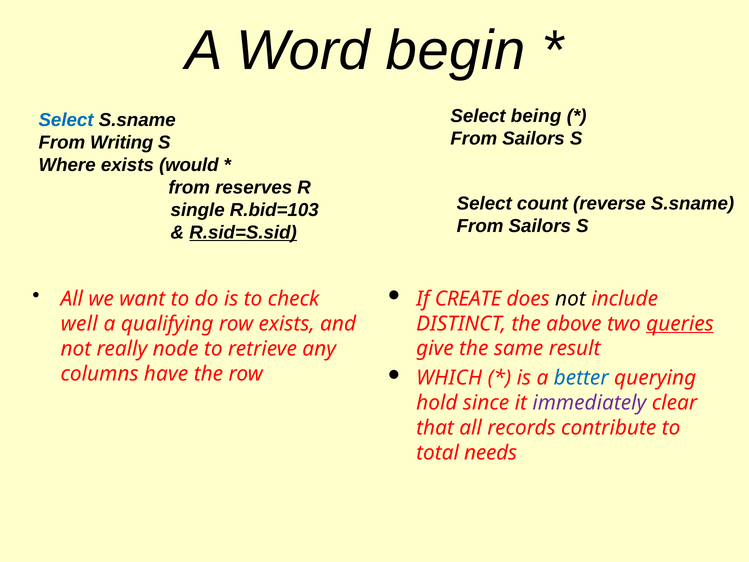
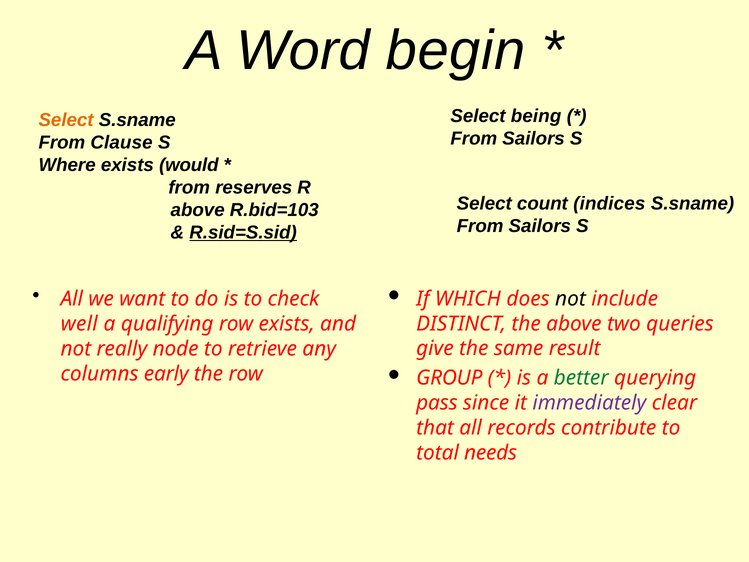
Select at (66, 120) colour: blue -> orange
Writing: Writing -> Clause
reverse: reverse -> indices
single at (198, 210): single -> above
CREATE: CREATE -> WHICH
queries underline: present -> none
have: have -> early
WHICH: WHICH -> GROUP
better colour: blue -> green
hold: hold -> pass
